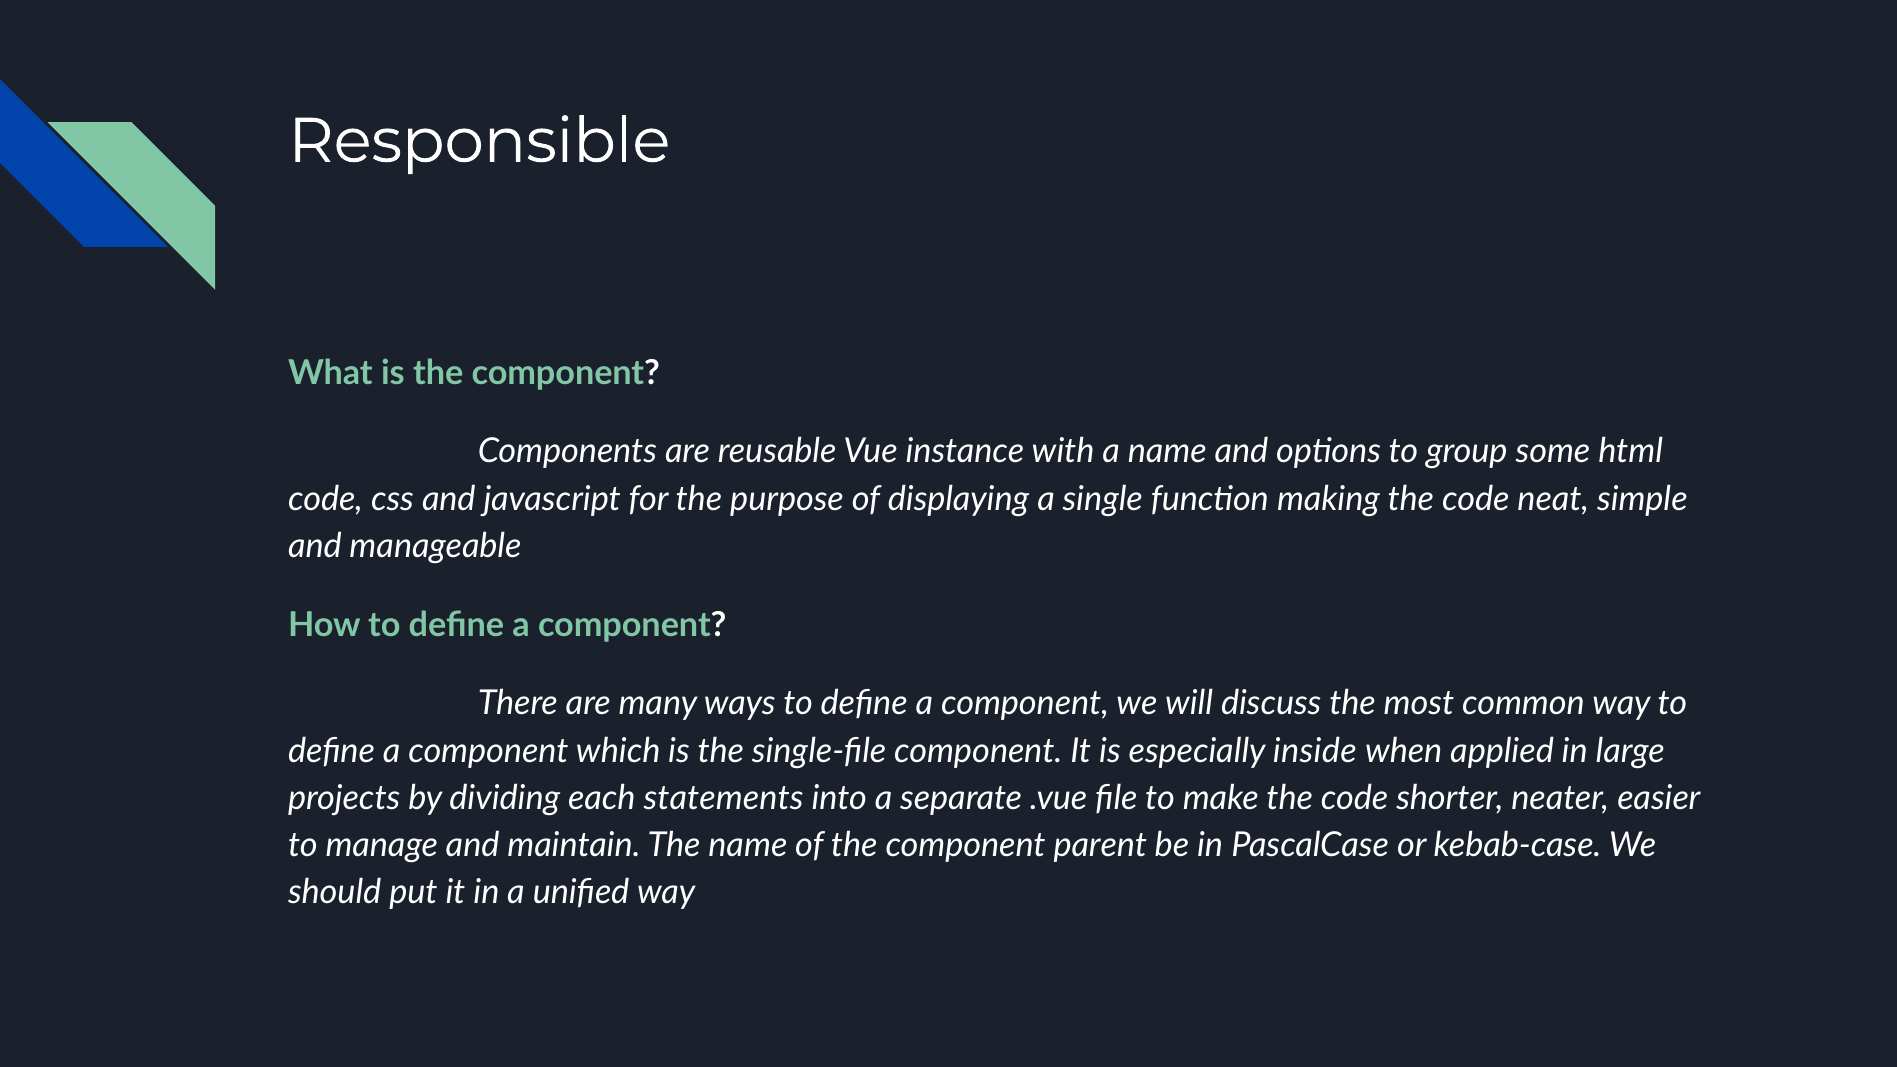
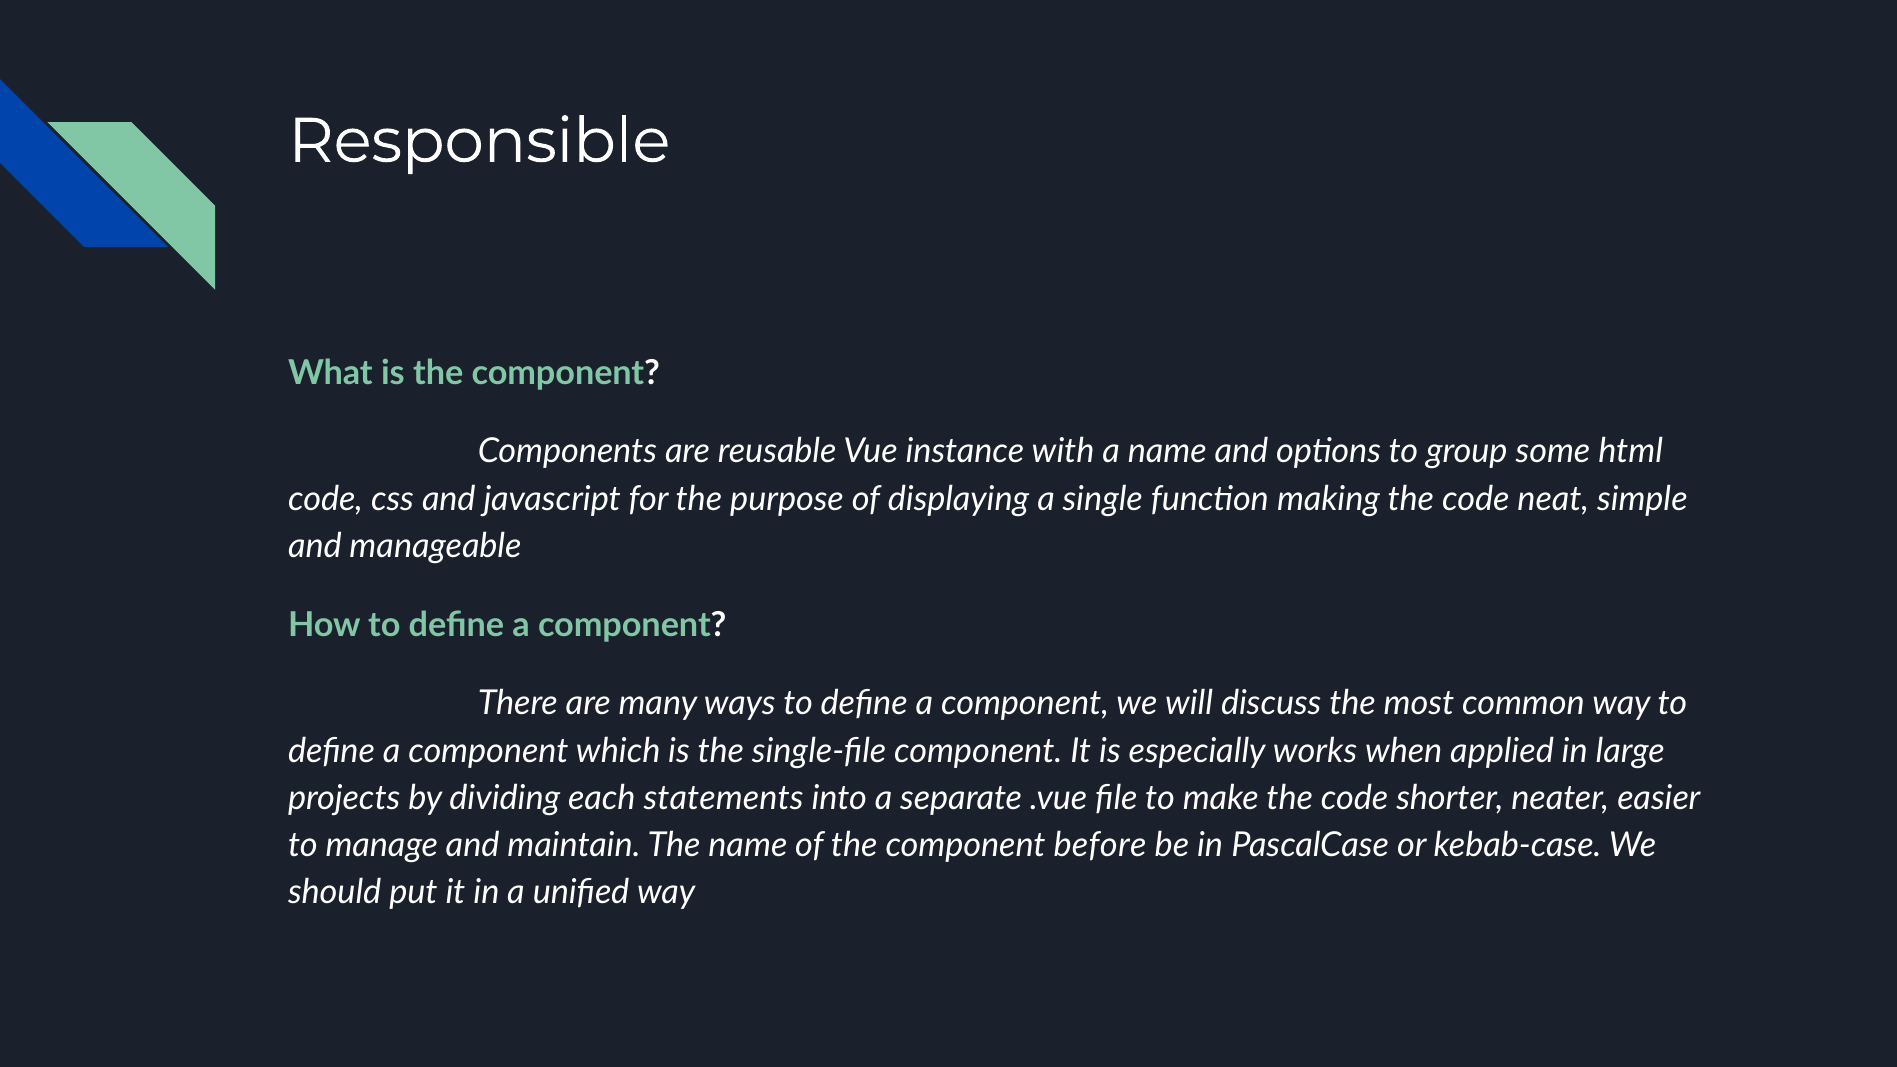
inside: inside -> works
parent: parent -> before
